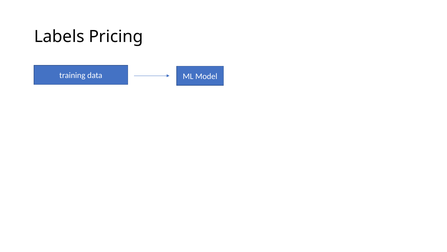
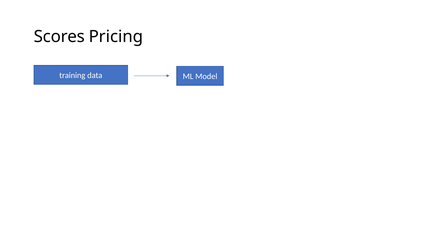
Labels: Labels -> Scores
